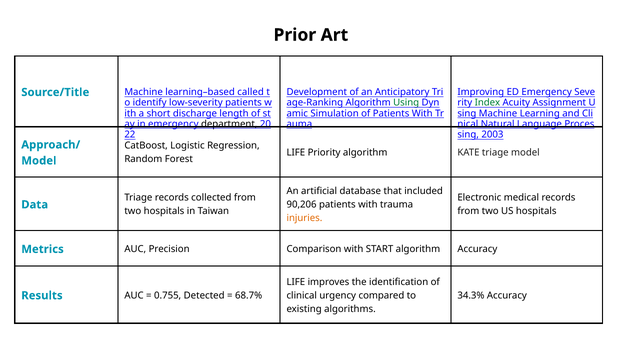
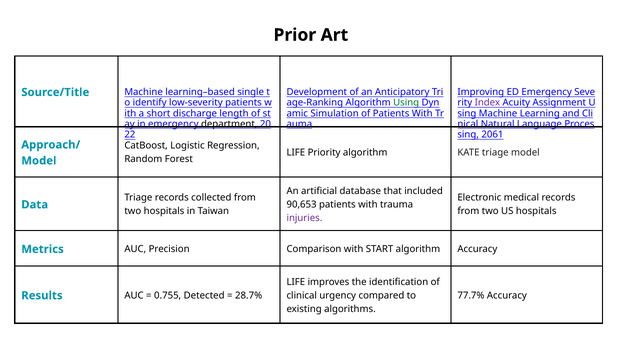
called: called -> single
Index colour: green -> purple
2003: 2003 -> 2061
90,206: 90,206 -> 90,653
injuries colour: orange -> purple
34.3%: 34.3% -> 77.7%
68.7%: 68.7% -> 28.7%
